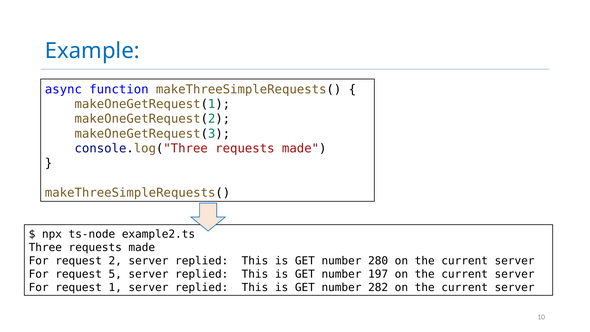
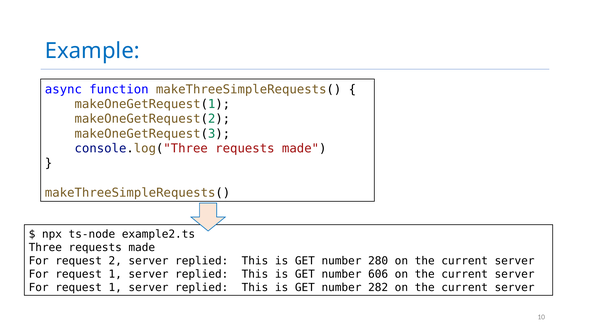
5 at (115, 274): 5 -> 1
197: 197 -> 606
